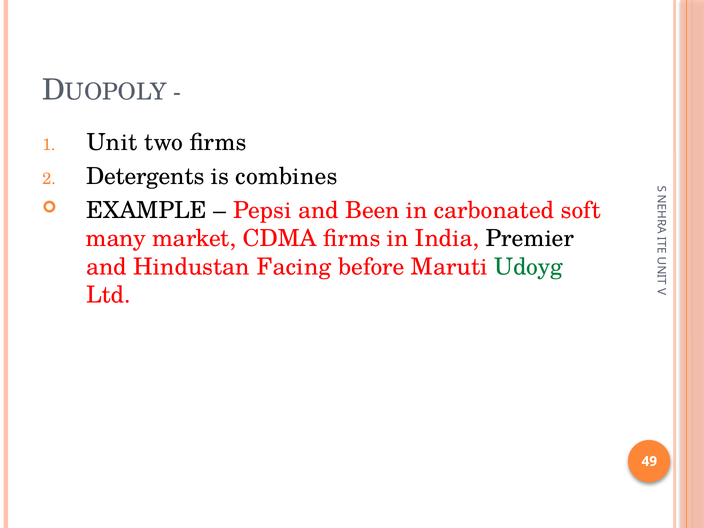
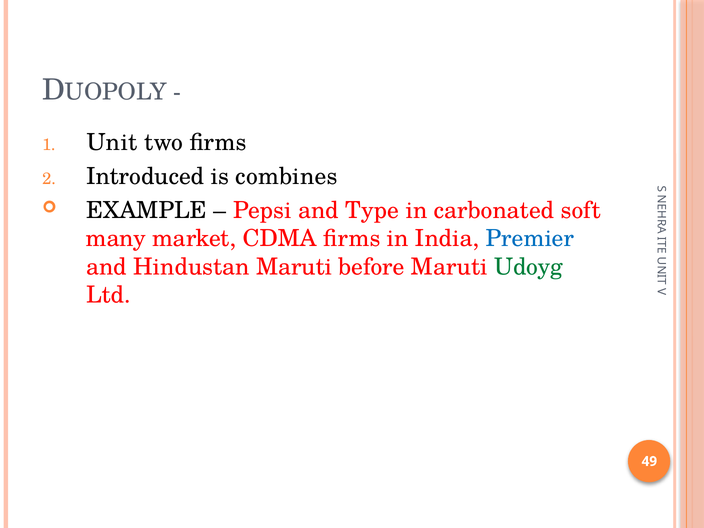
Detergents: Detergents -> Introduced
Been: Been -> Type
Premier colour: black -> blue
Hindustan Facing: Facing -> Maruti
